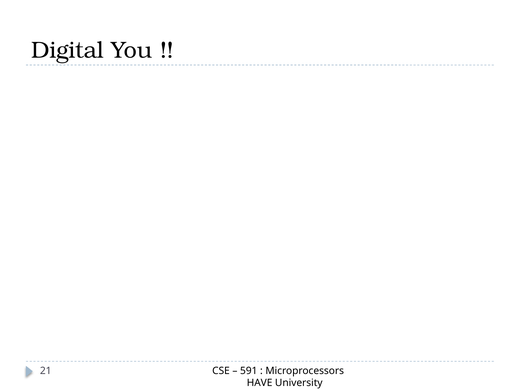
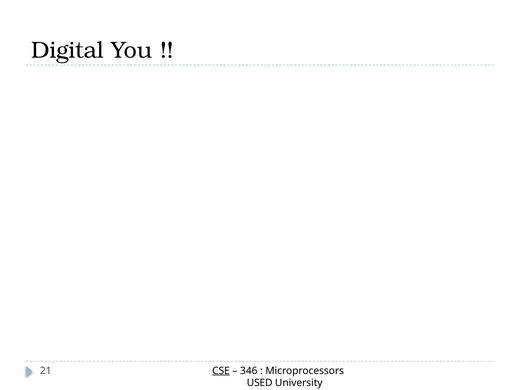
CSE underline: none -> present
591: 591 -> 346
HAVE: HAVE -> USED
